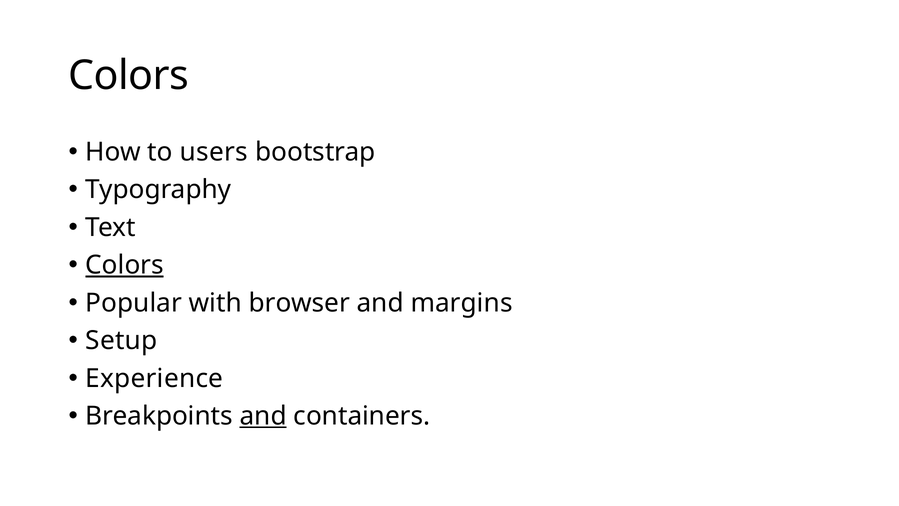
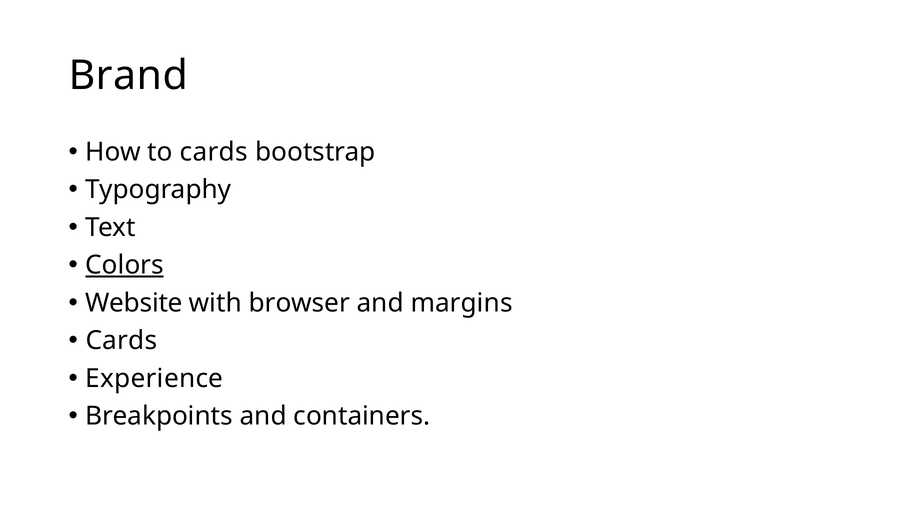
Colors at (129, 76): Colors -> Brand
to users: users -> cards
Popular: Popular -> Website
Setup at (121, 340): Setup -> Cards
and at (263, 416) underline: present -> none
